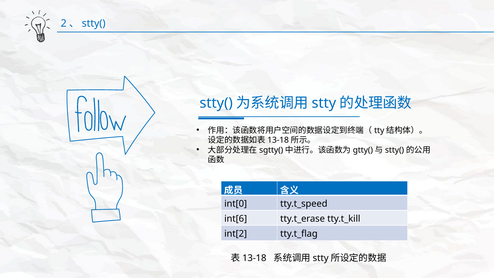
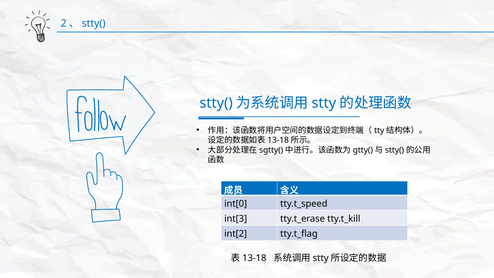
int[6: int[6 -> int[3
